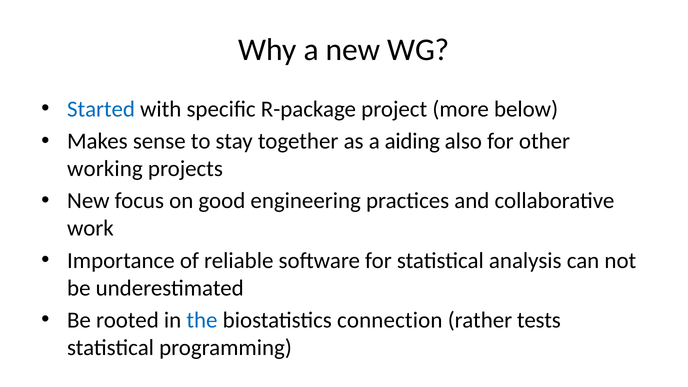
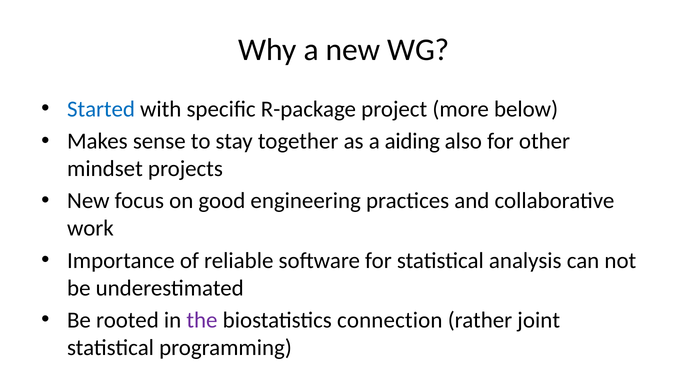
working: working -> mindset
the colour: blue -> purple
tests: tests -> joint
